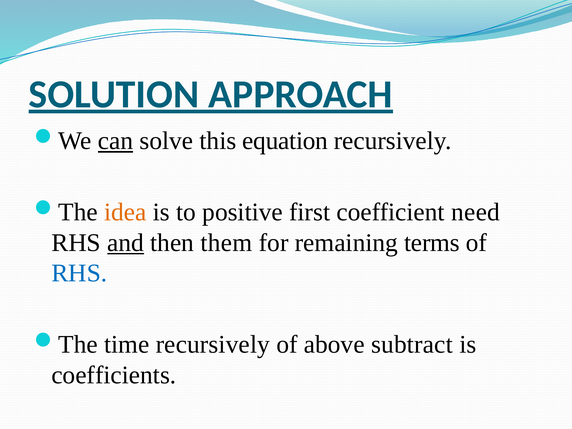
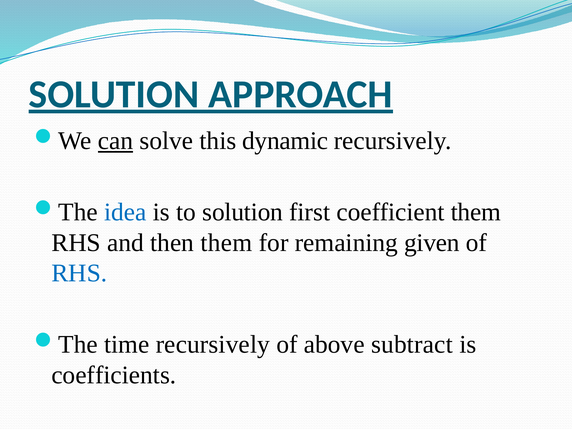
equation: equation -> dynamic
idea colour: orange -> blue
to positive: positive -> solution
coefficient need: need -> them
and underline: present -> none
terms: terms -> given
